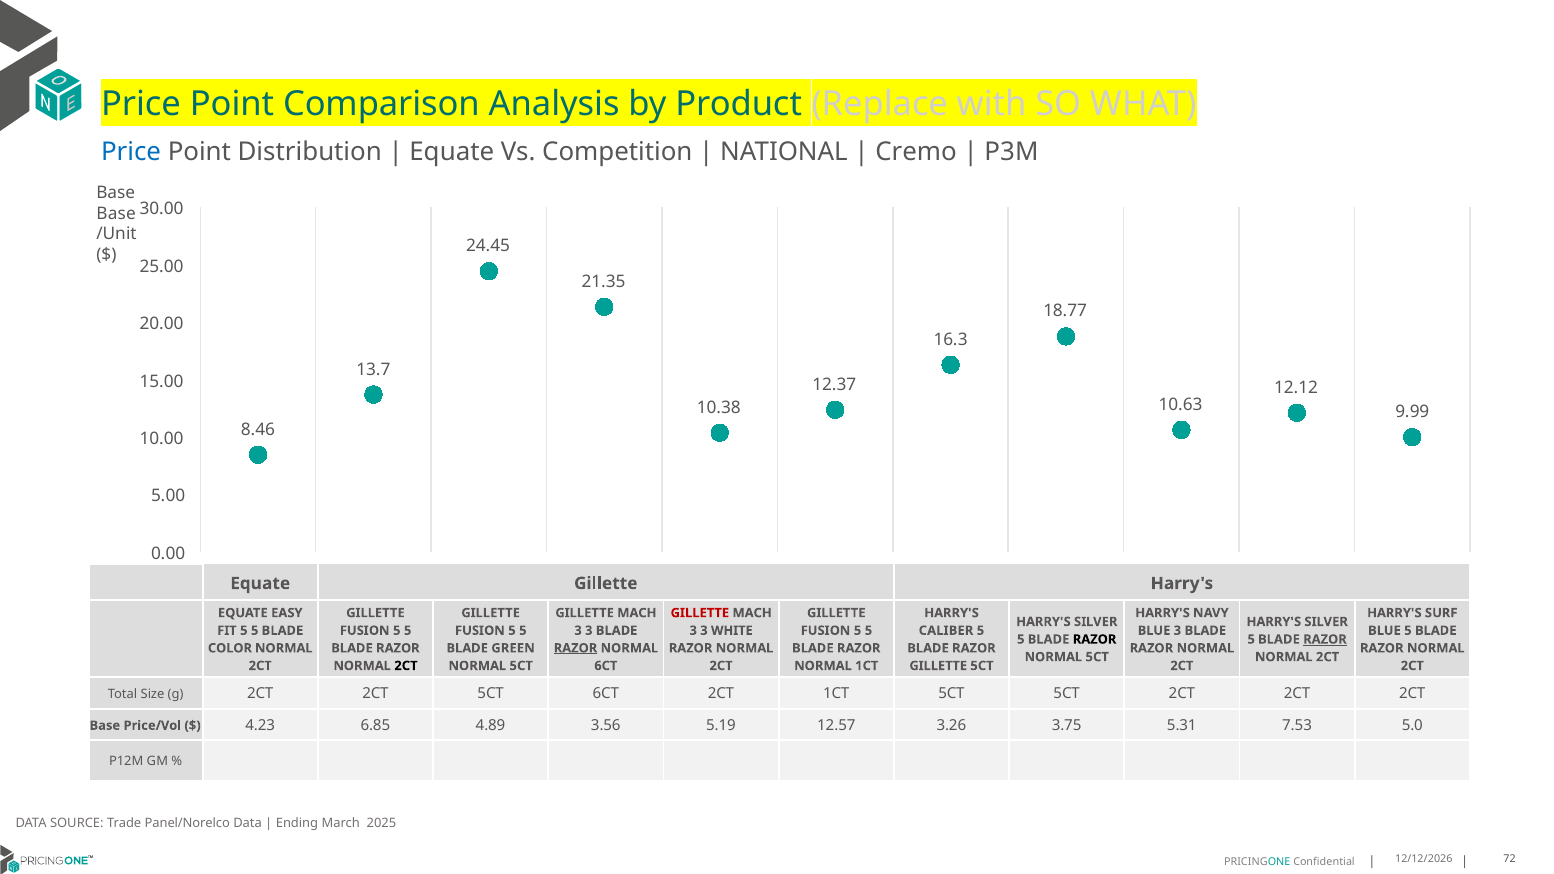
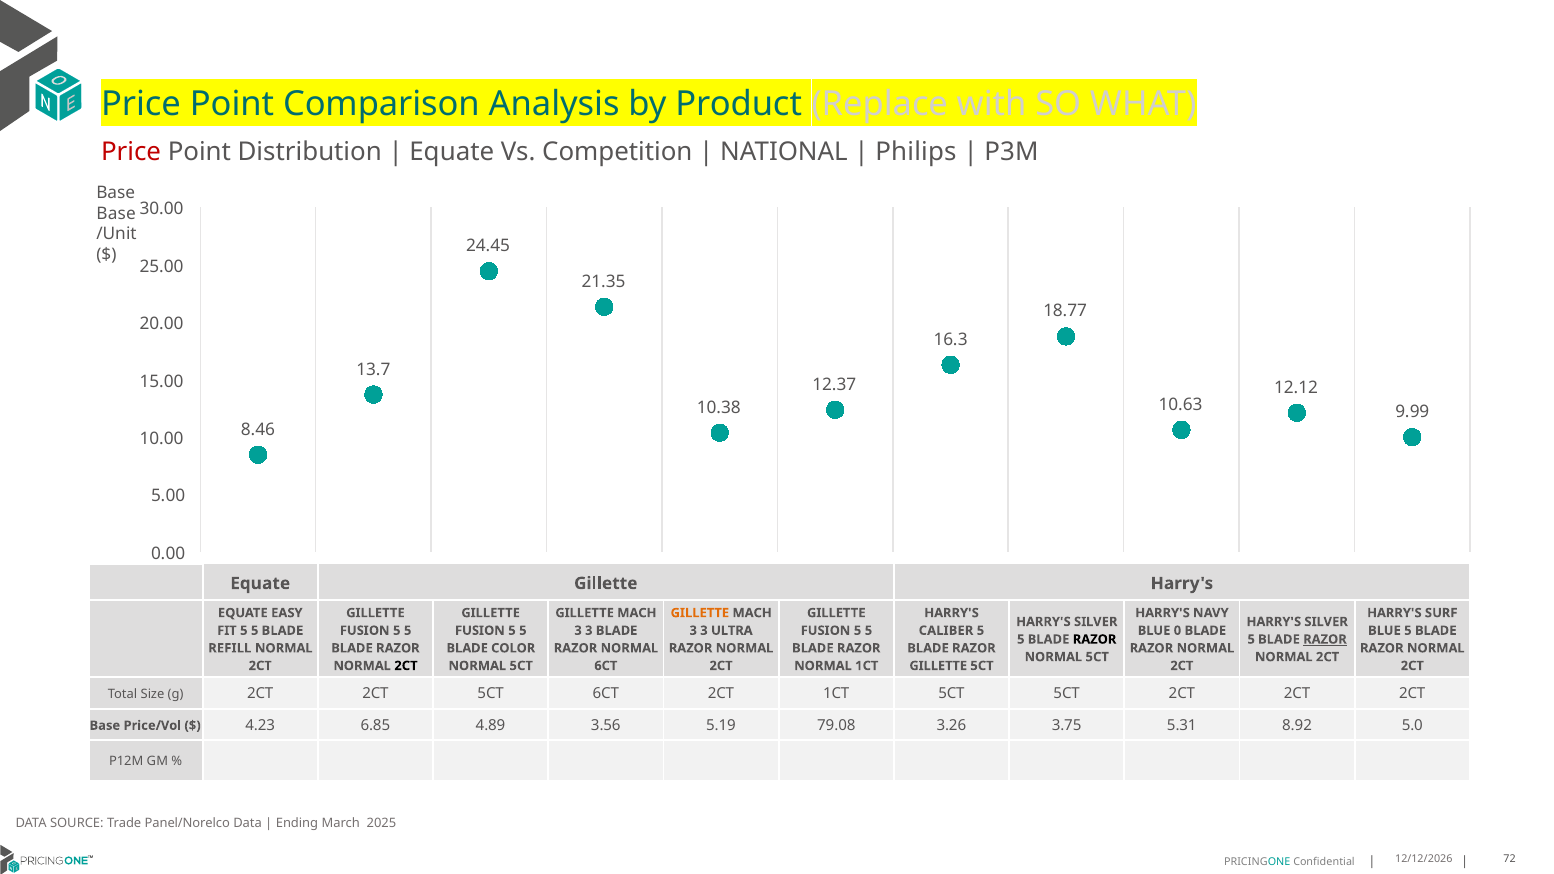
Price at (131, 152) colour: blue -> red
Cremo: Cremo -> Philips
GILLETTE at (700, 613) colour: red -> orange
WHITE: WHITE -> ULTRA
BLUE 3: 3 -> 0
COLOR: COLOR -> REFILL
GREEN: GREEN -> COLOR
RAZOR at (575, 648) underline: present -> none
12.57: 12.57 -> 79.08
7.53: 7.53 -> 8.92
